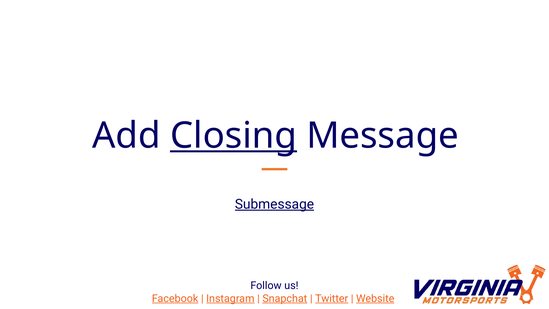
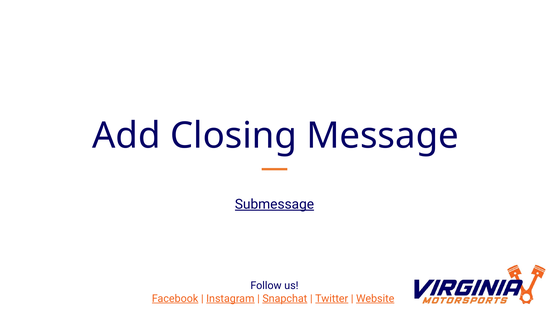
Closing underline: present -> none
